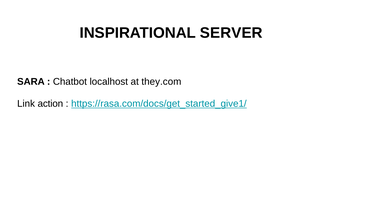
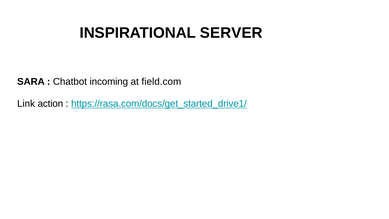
localhost: localhost -> incoming
they.com: they.com -> field.com
https://rasa.com/docs/get_started_give1/: https://rasa.com/docs/get_started_give1/ -> https://rasa.com/docs/get_started_drive1/
